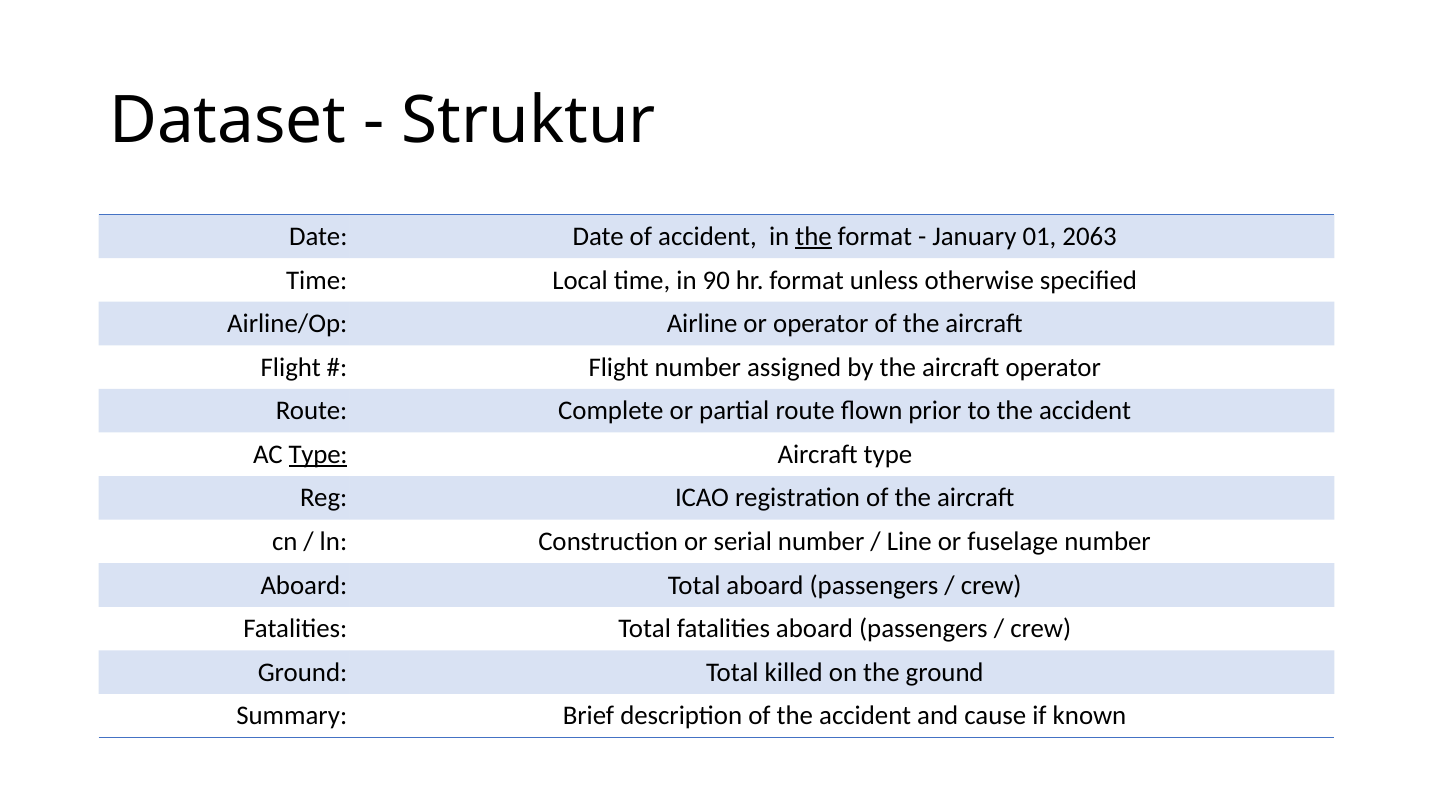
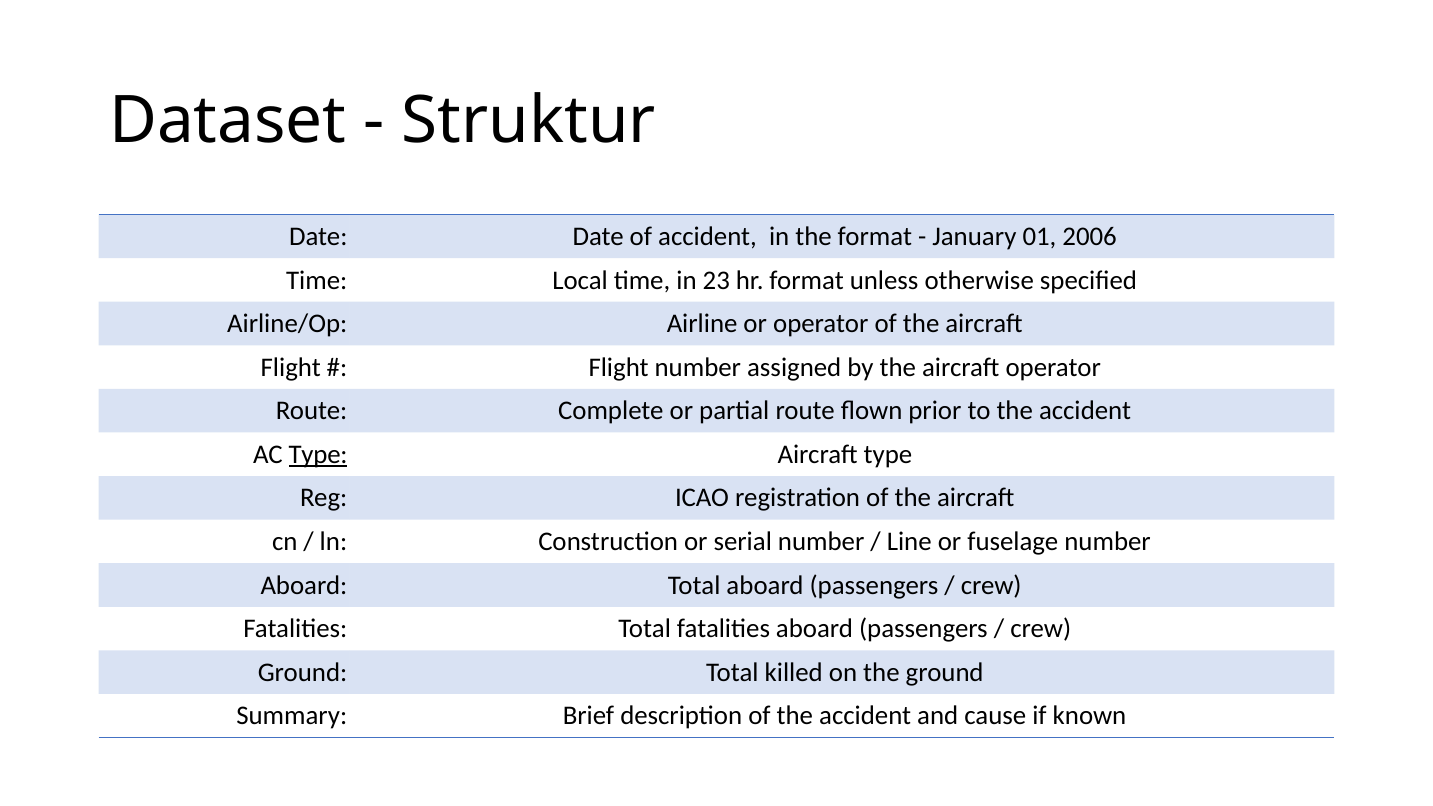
the at (814, 237) underline: present -> none
2063: 2063 -> 2006
90: 90 -> 23
